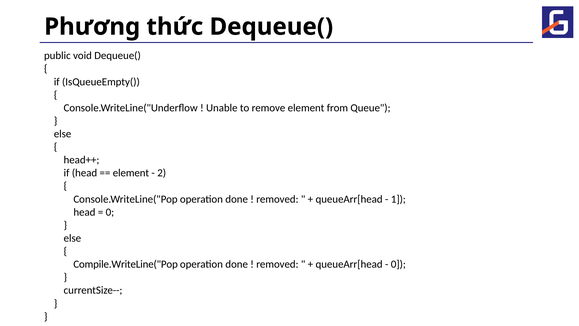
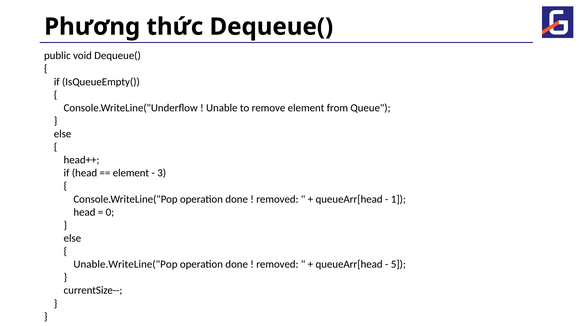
2: 2 -> 3
Compile.WriteLine("Pop: Compile.WriteLine("Pop -> Unable.WriteLine("Pop
0 at (398, 264): 0 -> 5
